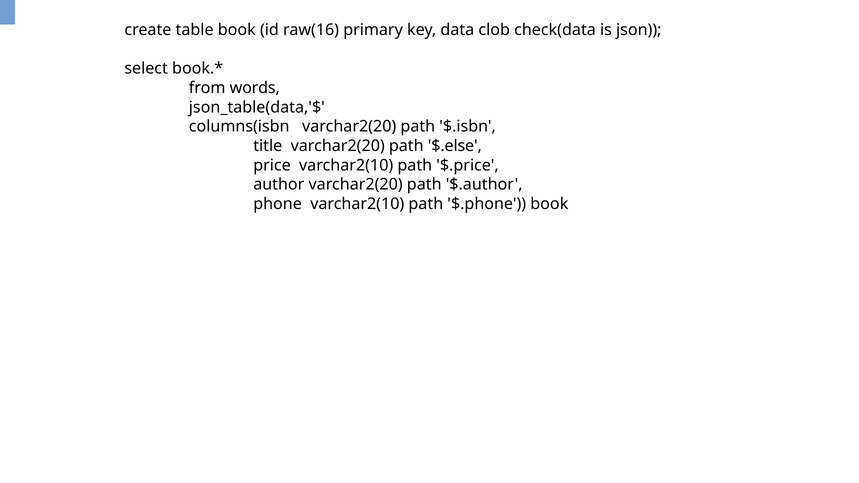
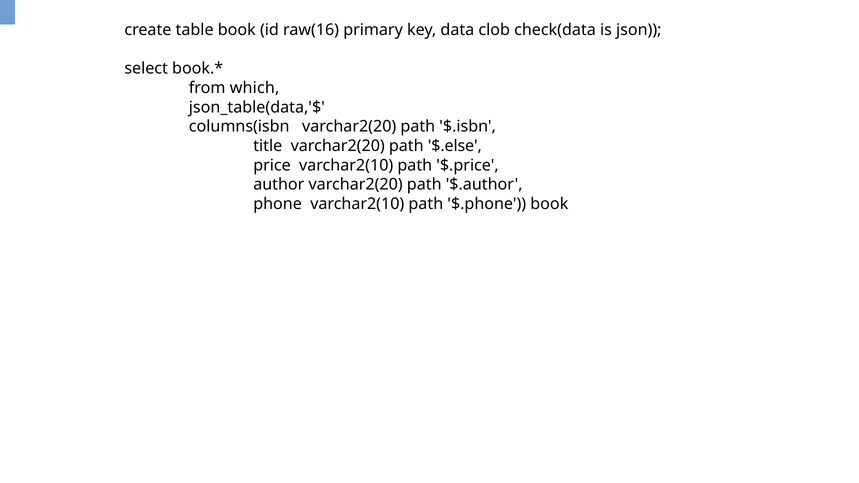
words: words -> which
